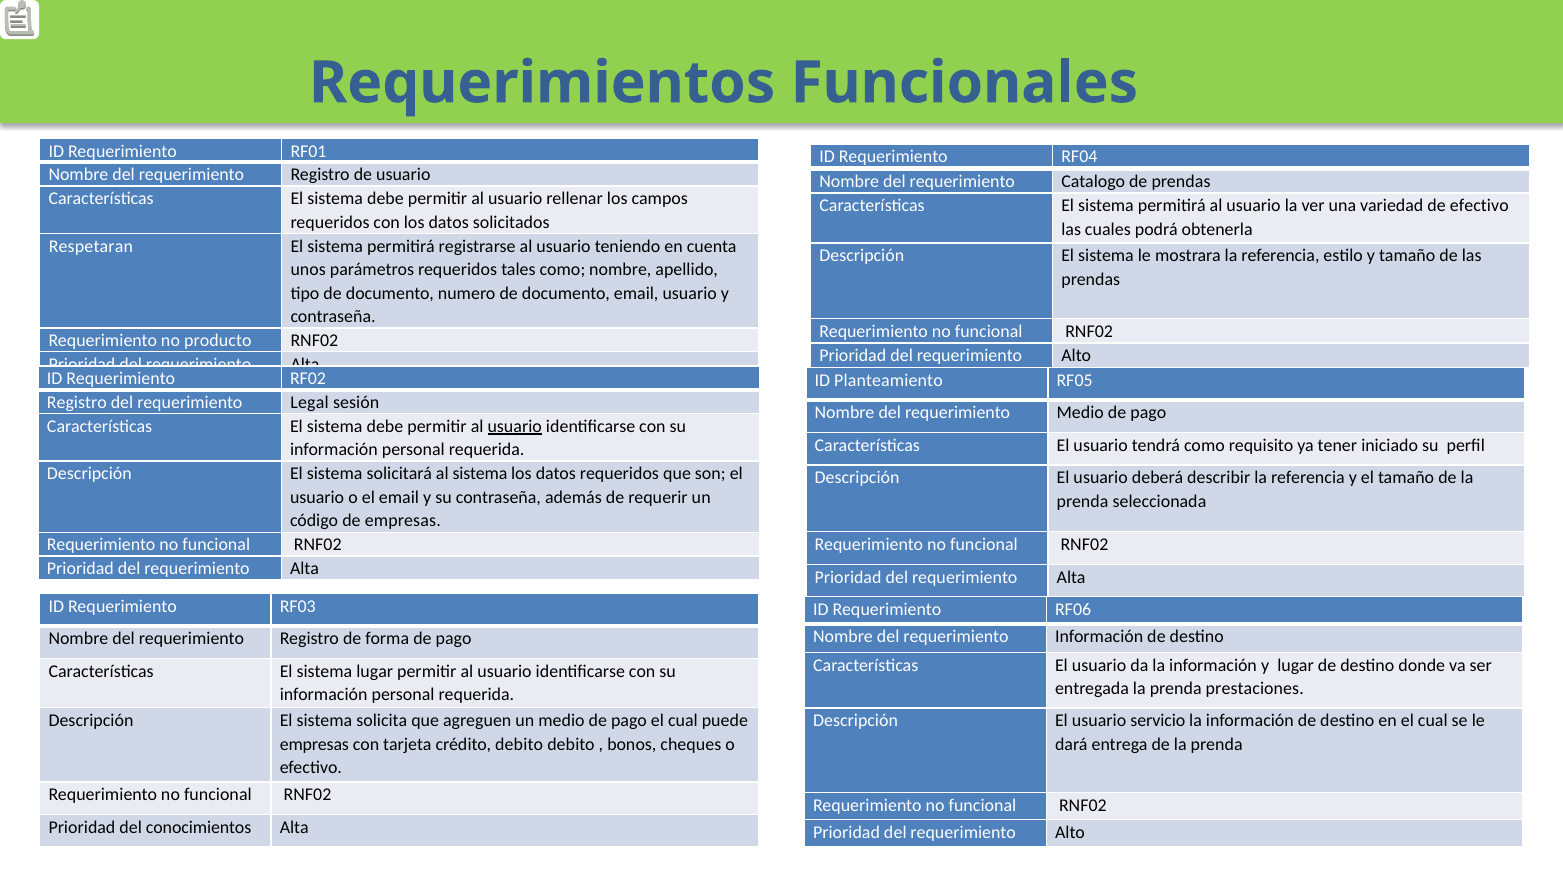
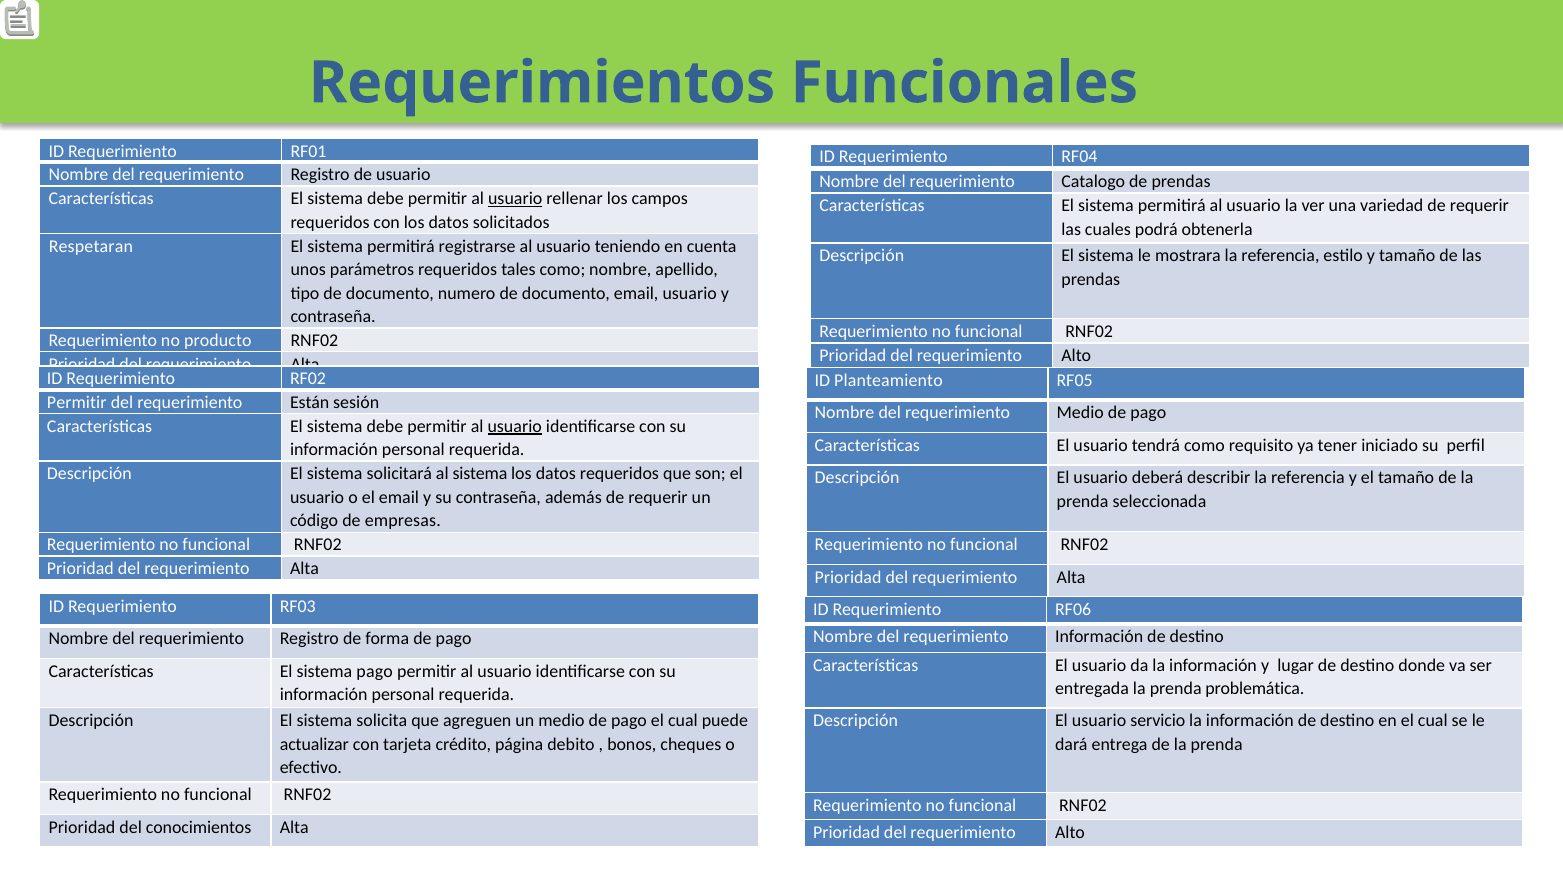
usuario at (515, 199) underline: none -> present
variedad de efectivo: efectivo -> requerir
Registro at (77, 402): Registro -> Permitir
Legal: Legal -> Están
sistema lugar: lugar -> pago
prestaciones: prestaciones -> problemática
empresas at (314, 744): empresas -> actualizar
crédito debito: debito -> página
